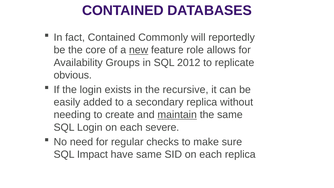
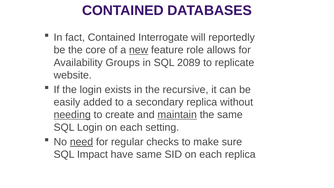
Commonly: Commonly -> Interrogate
2012: 2012 -> 2089
obvious: obvious -> website
needing underline: none -> present
severe: severe -> setting
need underline: none -> present
